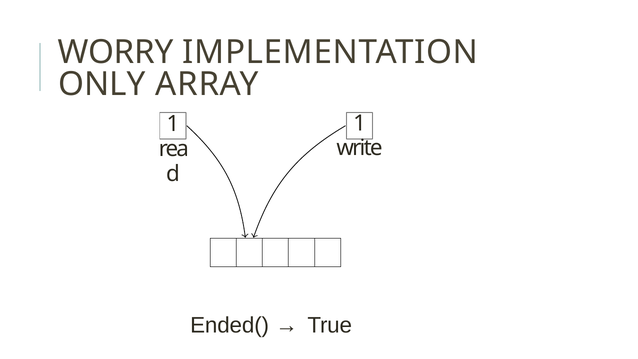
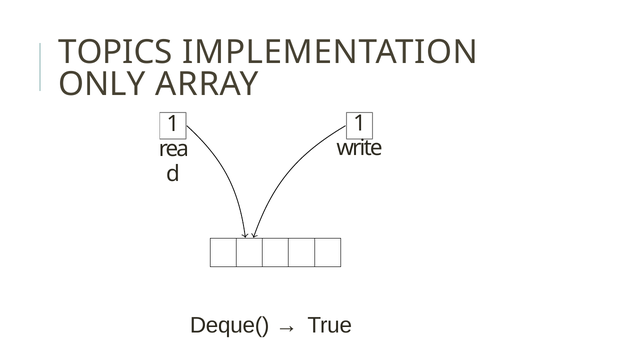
WORRY: WORRY -> TOPICS
Ended(: Ended( -> Deque(
